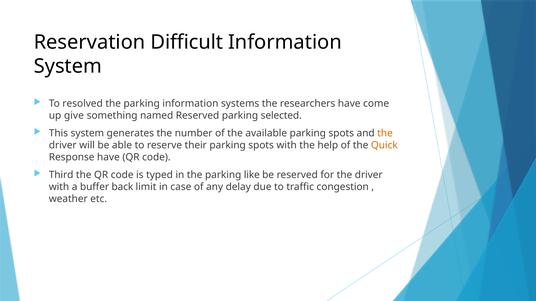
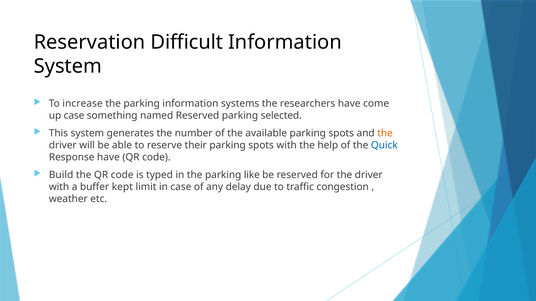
resolved: resolved -> increase
up give: give -> case
Quick colour: orange -> blue
Third: Third -> Build
back: back -> kept
